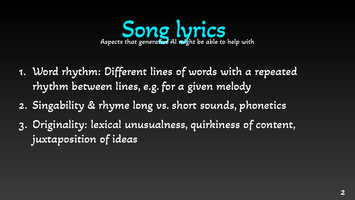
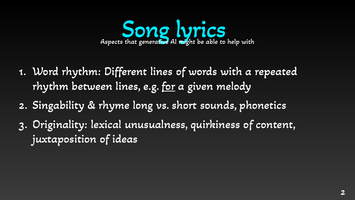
for underline: none -> present
